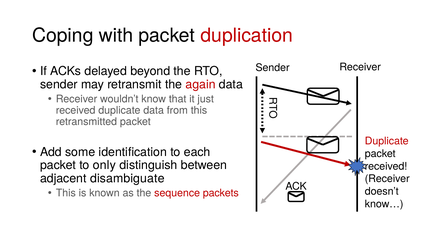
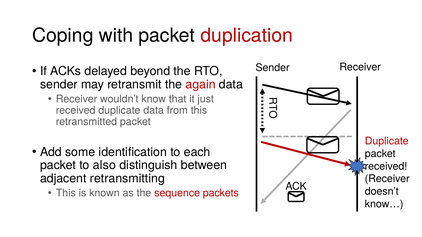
only: only -> also
disambiguate: disambiguate -> retransmitting
